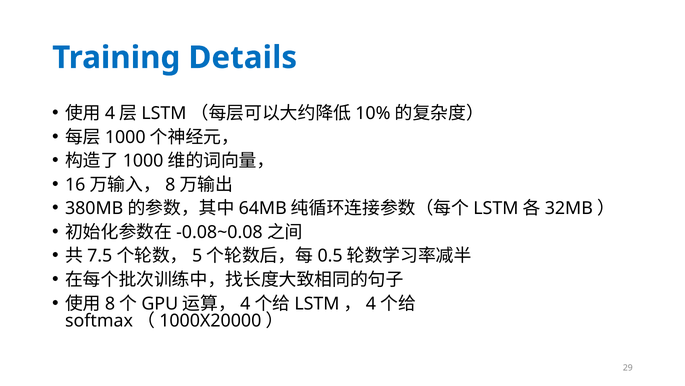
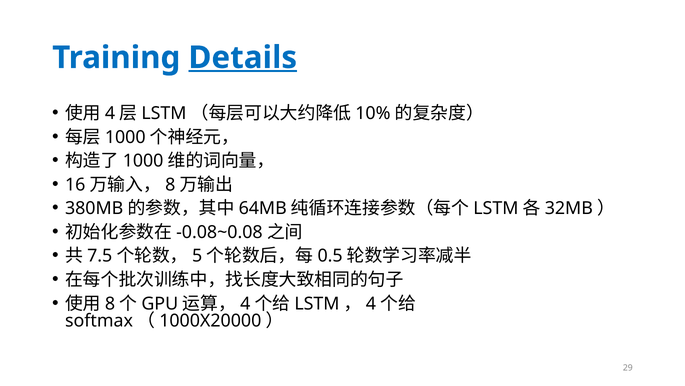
Details underline: none -> present
